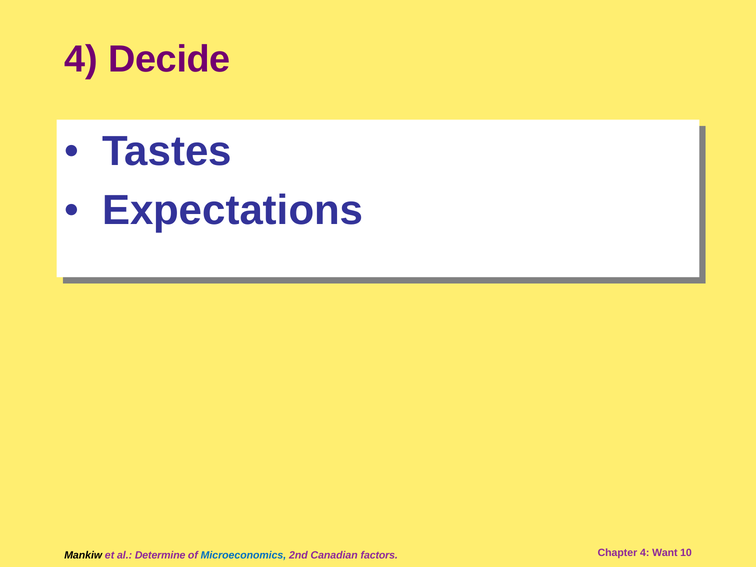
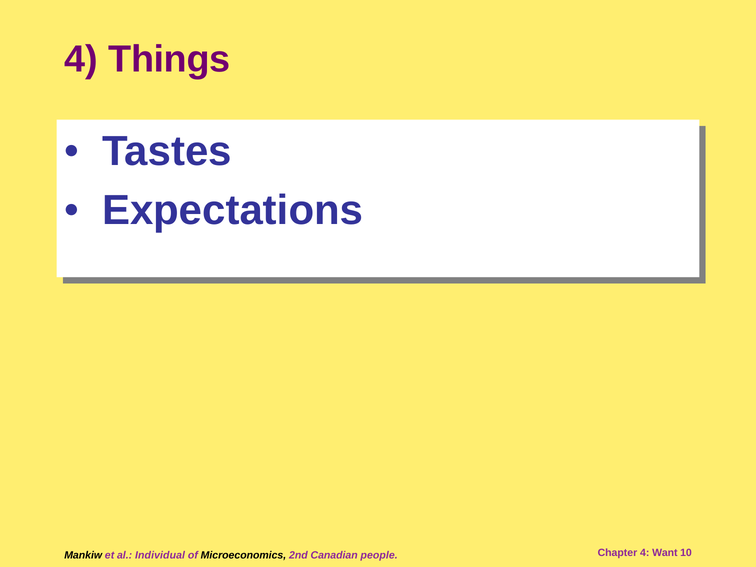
Decide: Decide -> Things
Determine: Determine -> Individual
Microeconomics colour: blue -> black
factors: factors -> people
